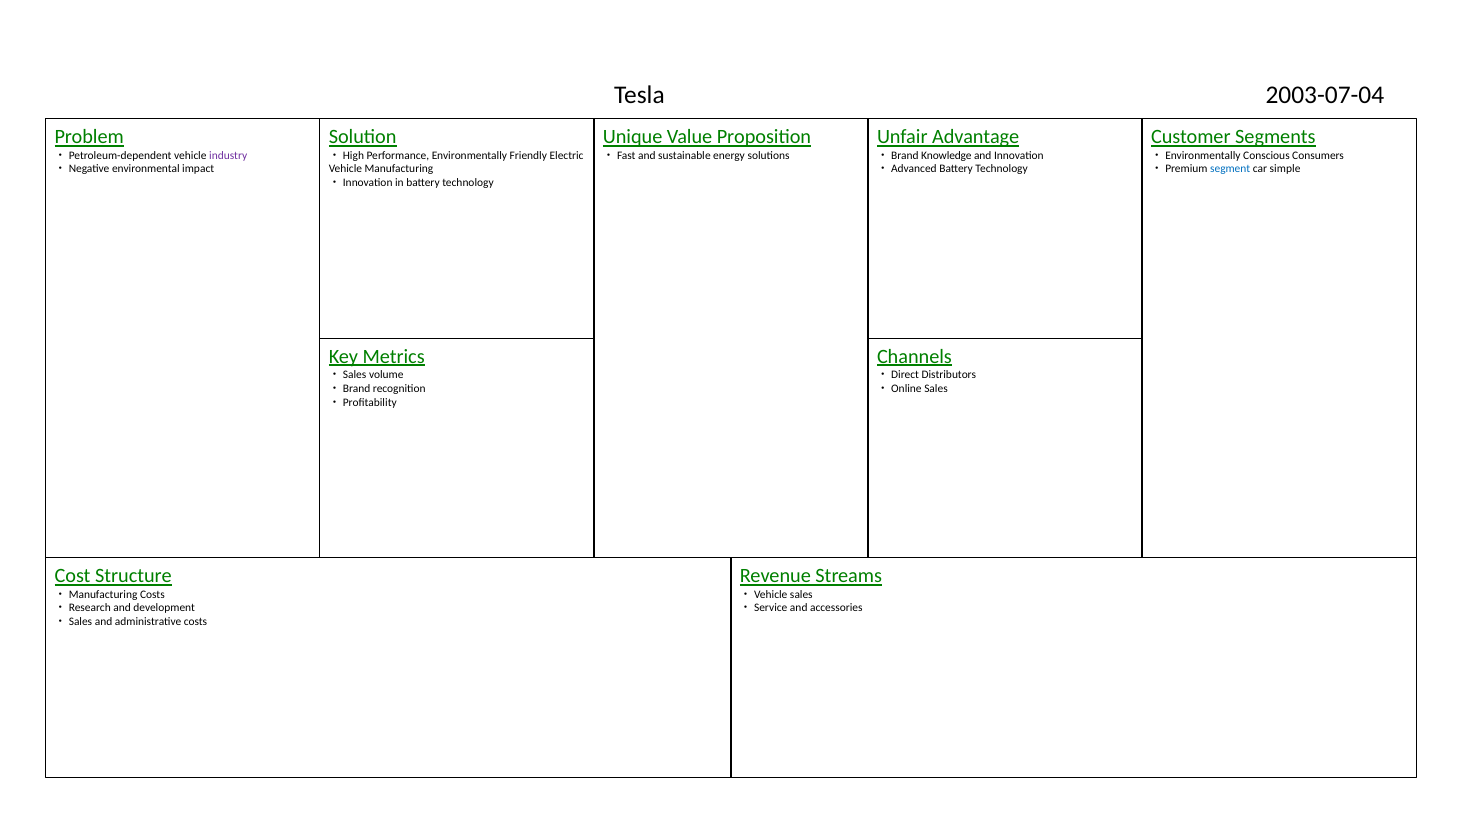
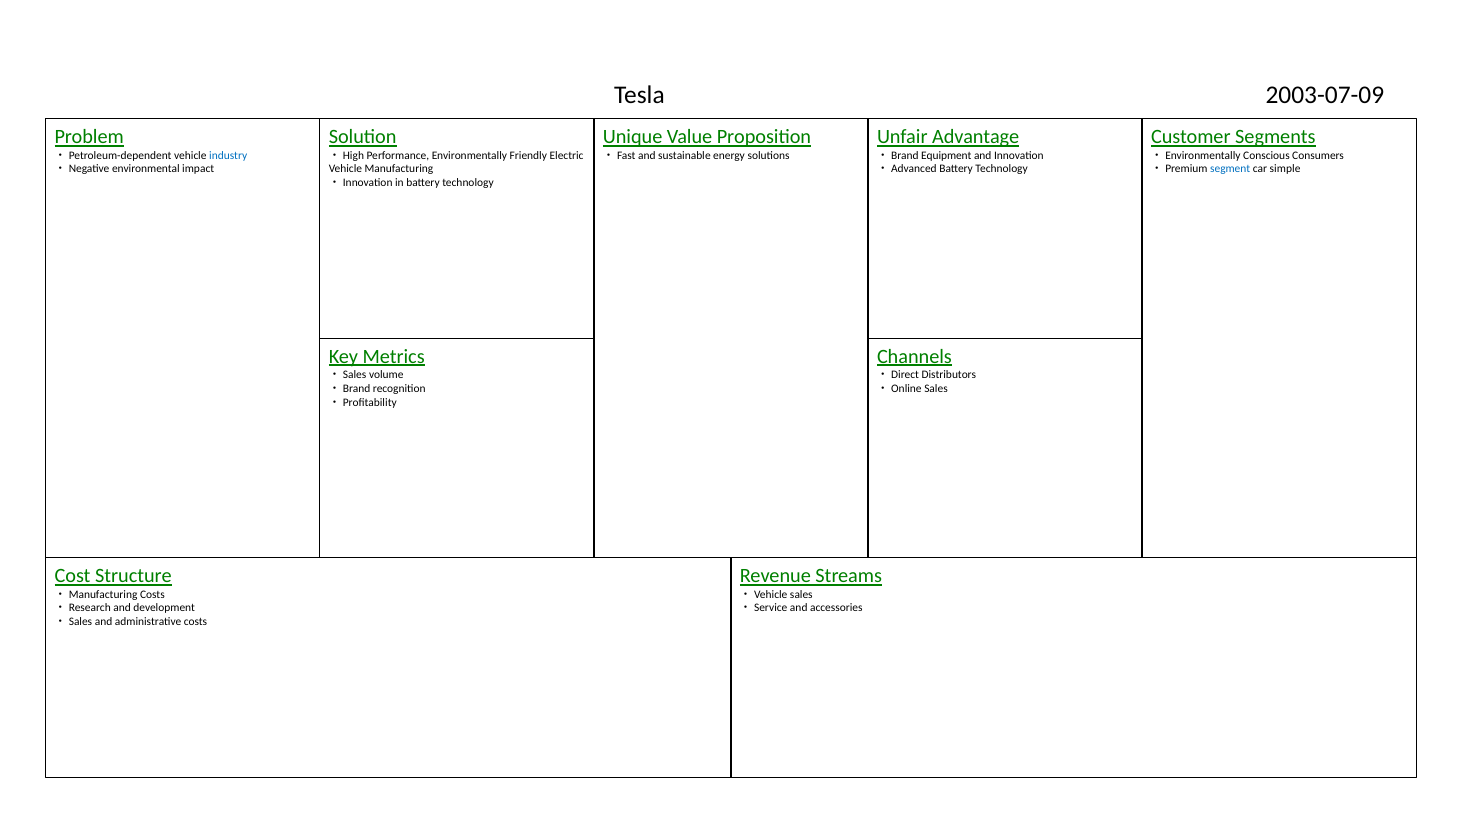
2003-07-04: 2003-07-04 -> 2003-07-09
industry colour: purple -> blue
Knowledge: Knowledge -> Equipment
